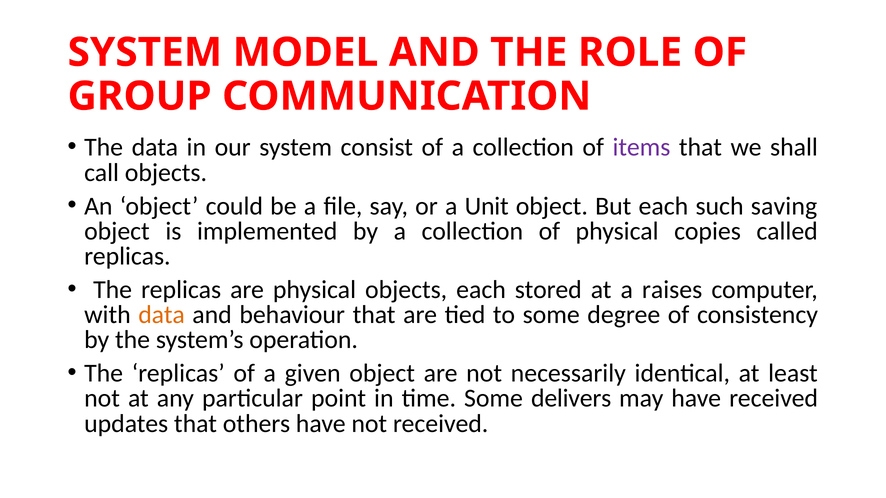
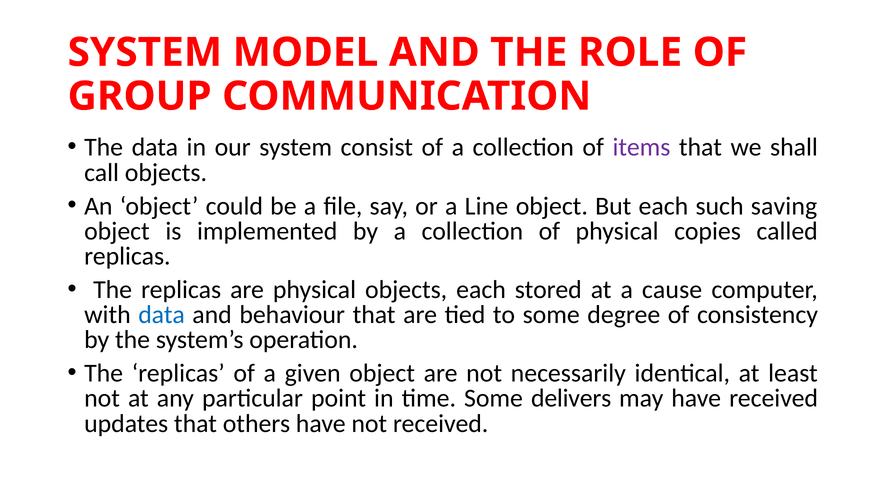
Unit: Unit -> Line
raises: raises -> cause
data at (162, 315) colour: orange -> blue
